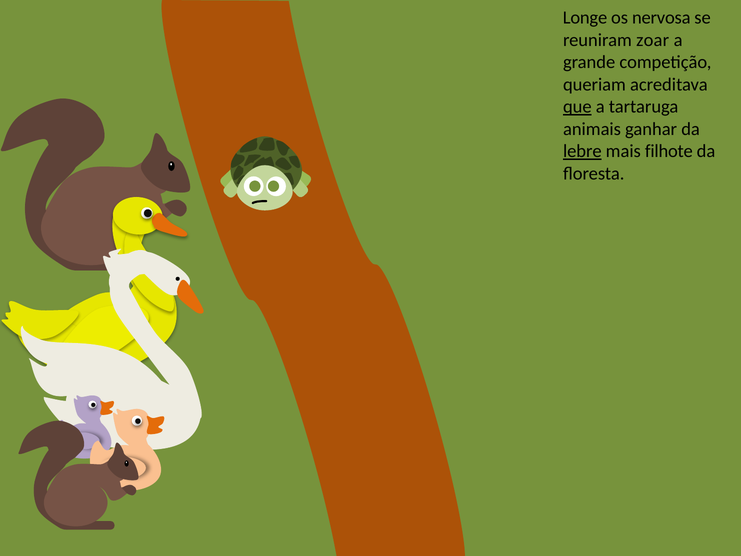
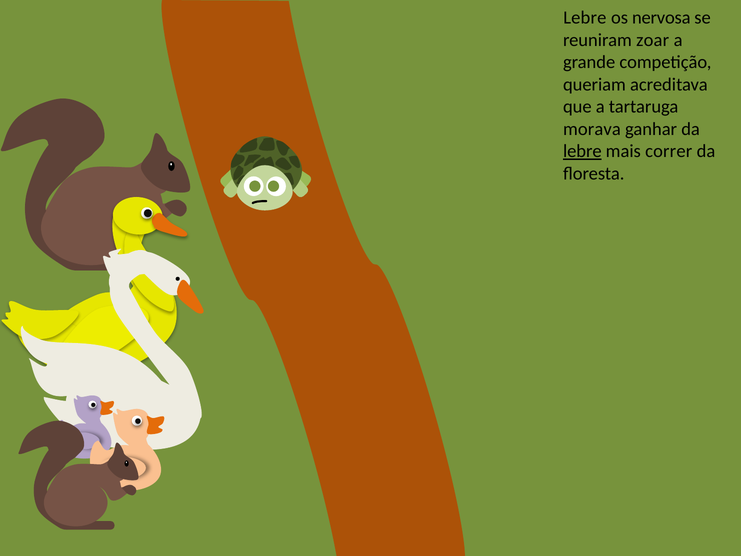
Longe at (585, 18): Longe -> Lebre
que underline: present -> none
animais: animais -> morava
filhote: filhote -> correr
